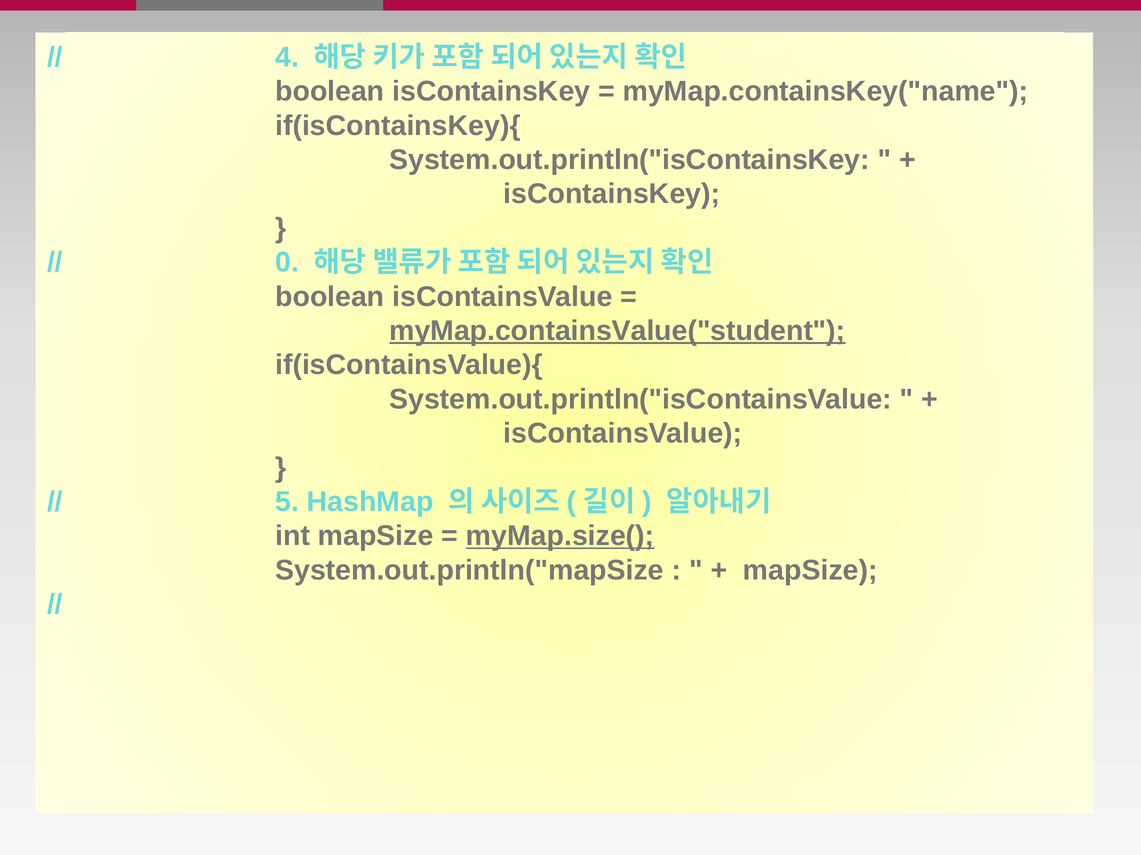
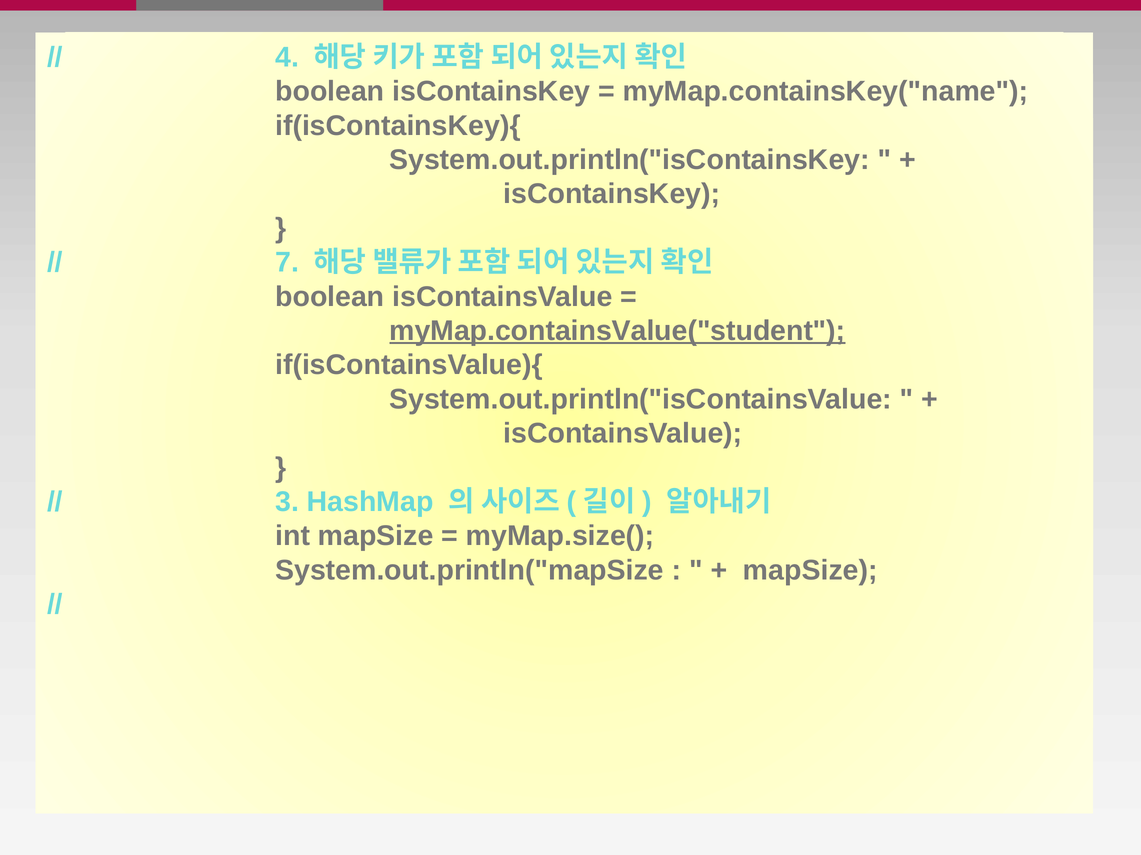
0: 0 -> 7
5: 5 -> 3
myMap.size( underline: present -> none
